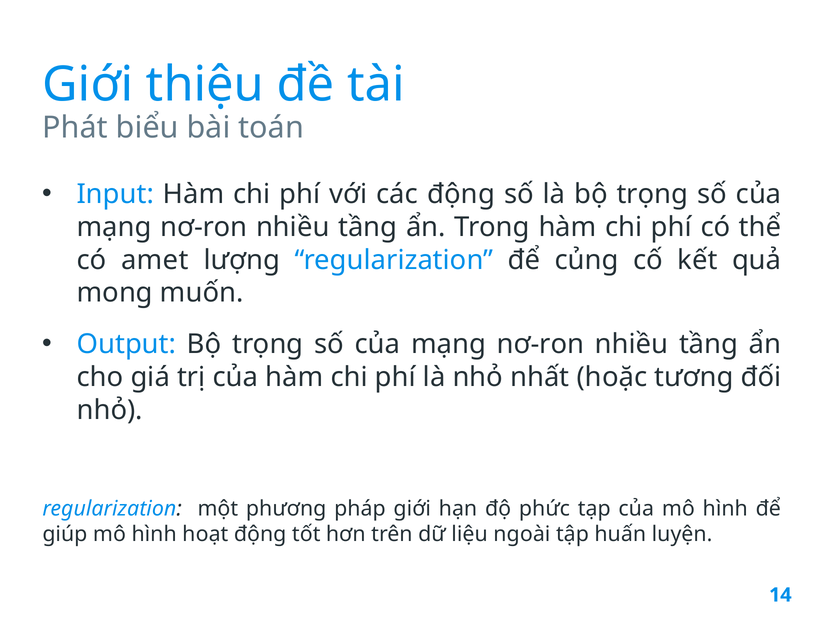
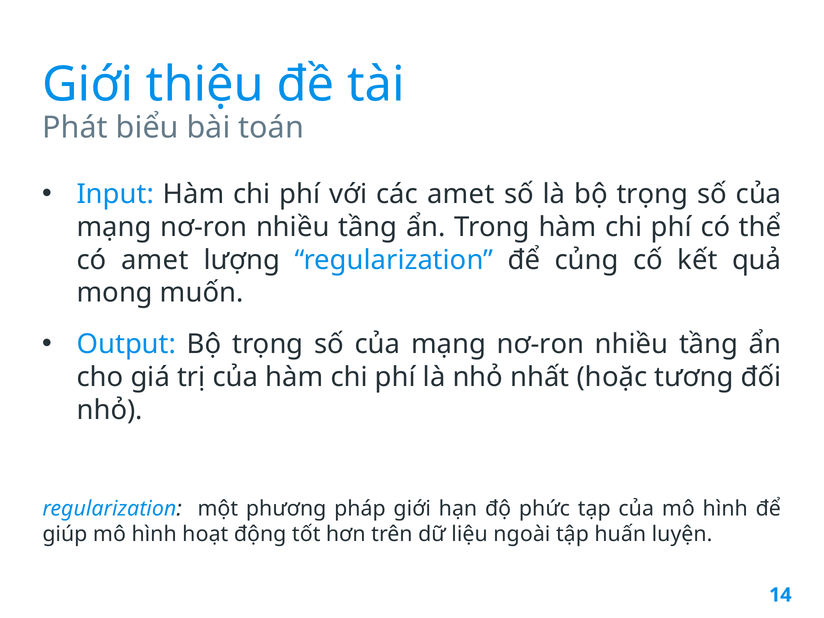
các động: động -> amet
